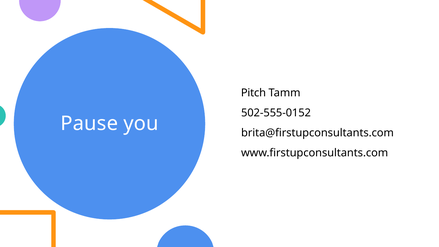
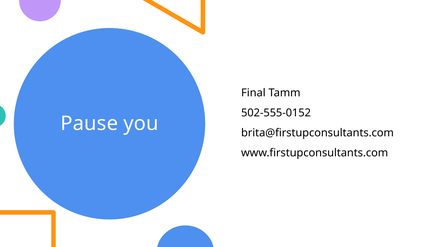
Pitch: Pitch -> Final
